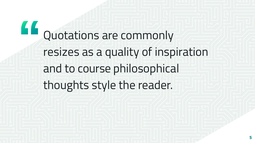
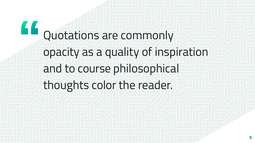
resizes: resizes -> opacity
style: style -> color
